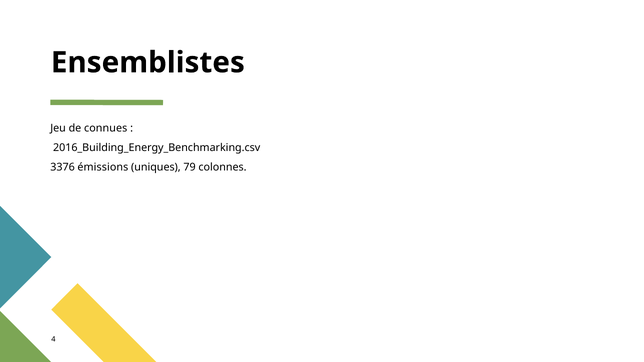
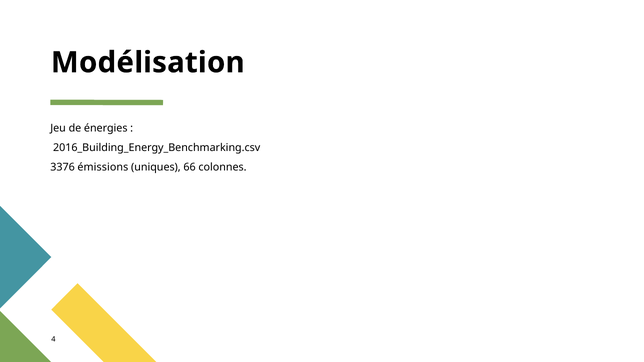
Ensemblistes: Ensemblistes -> Modélisation
connues: connues -> énergies
79: 79 -> 66
